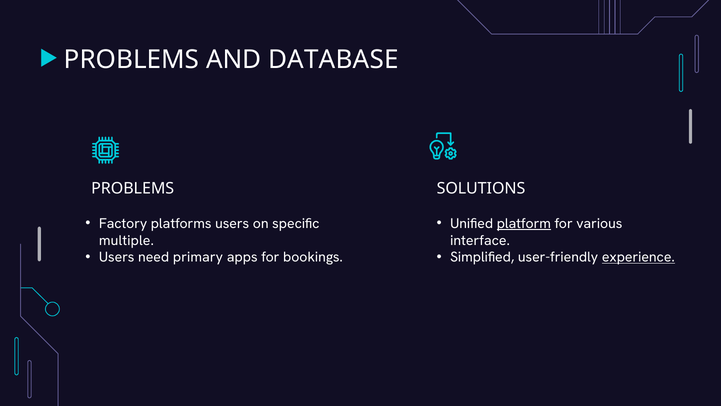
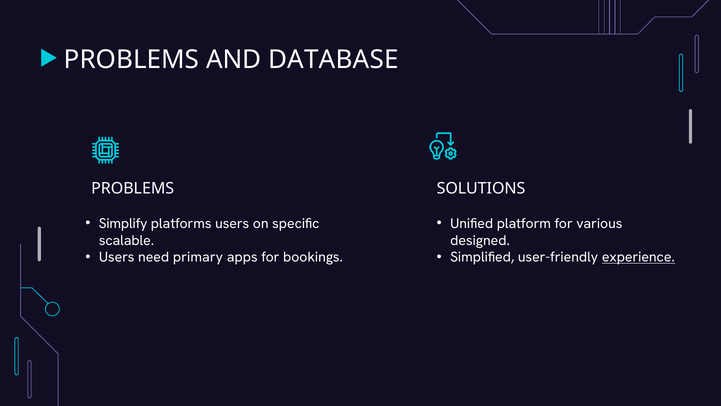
Factory: Factory -> Simplify
platform underline: present -> none
multiple: multiple -> scalable
interface: interface -> designed
